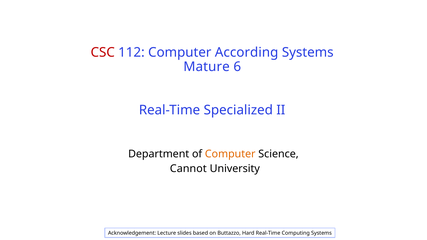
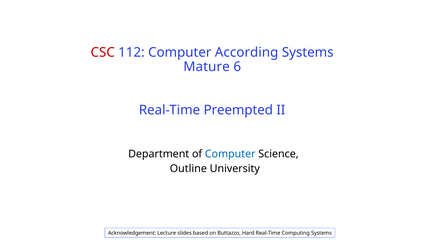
Specialized: Specialized -> Preempted
Computer at (230, 154) colour: orange -> blue
Cannot: Cannot -> Outline
